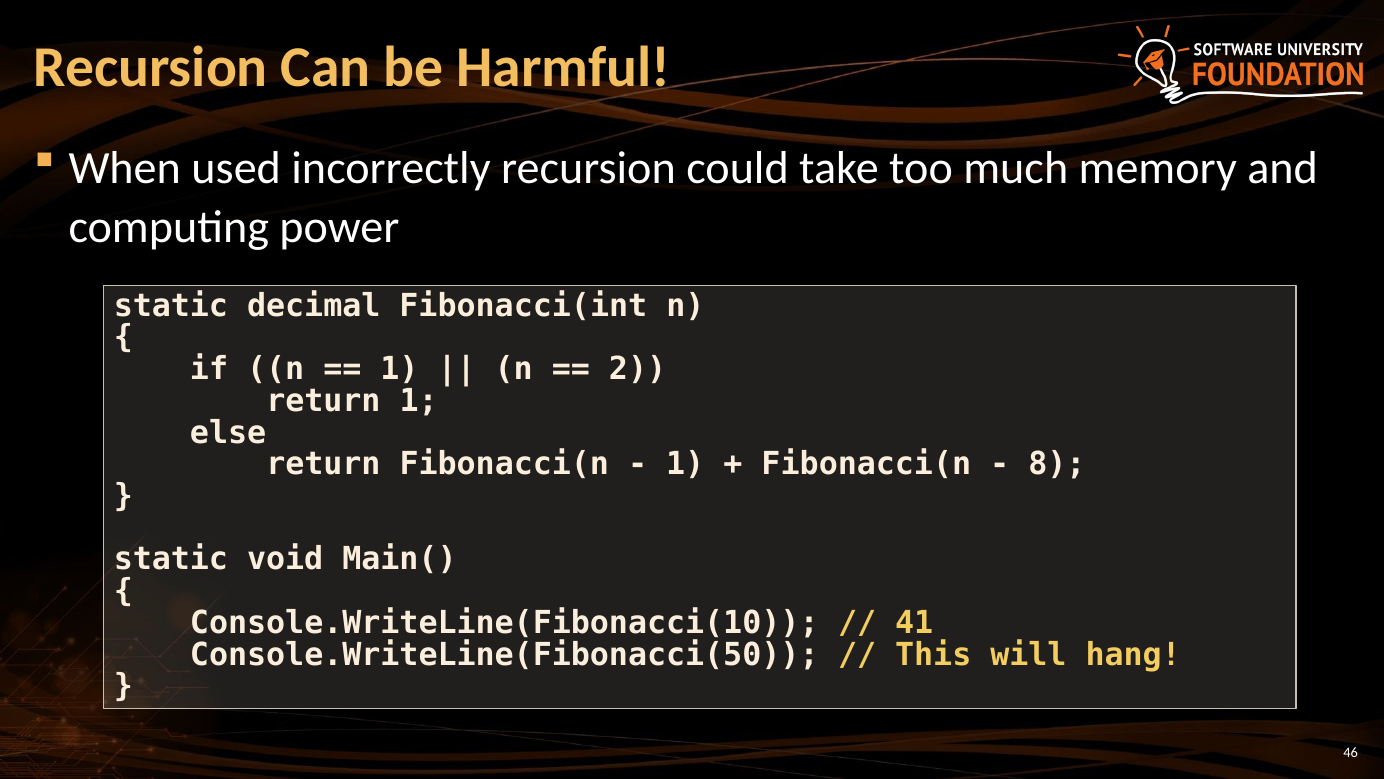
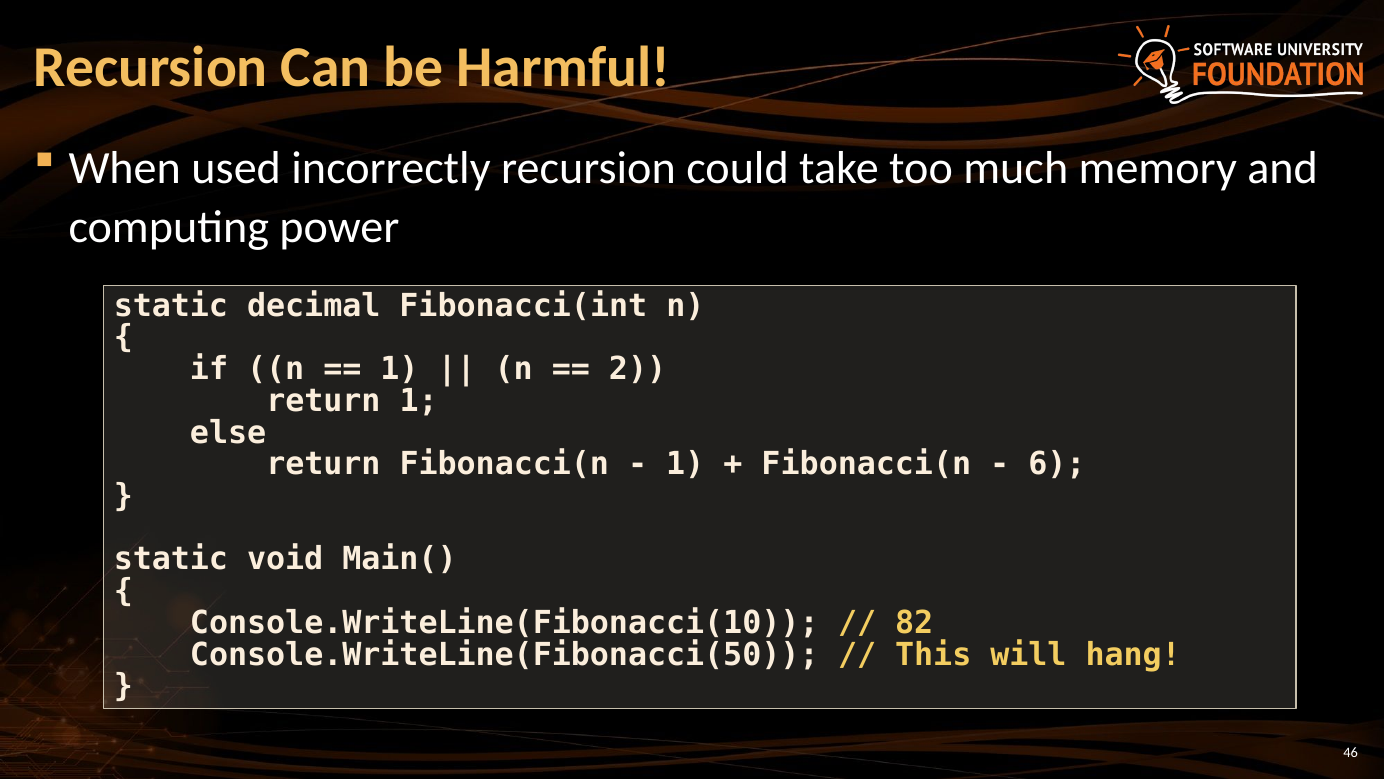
8: 8 -> 6
41: 41 -> 82
